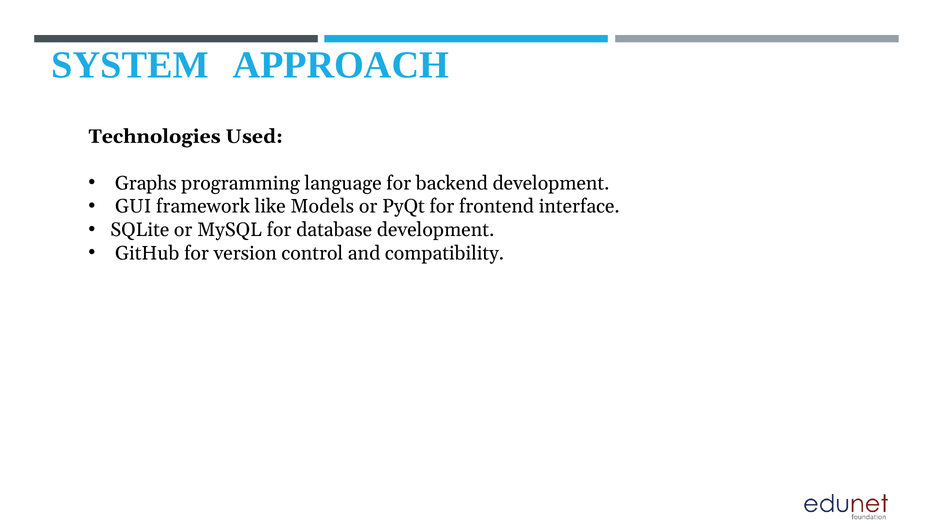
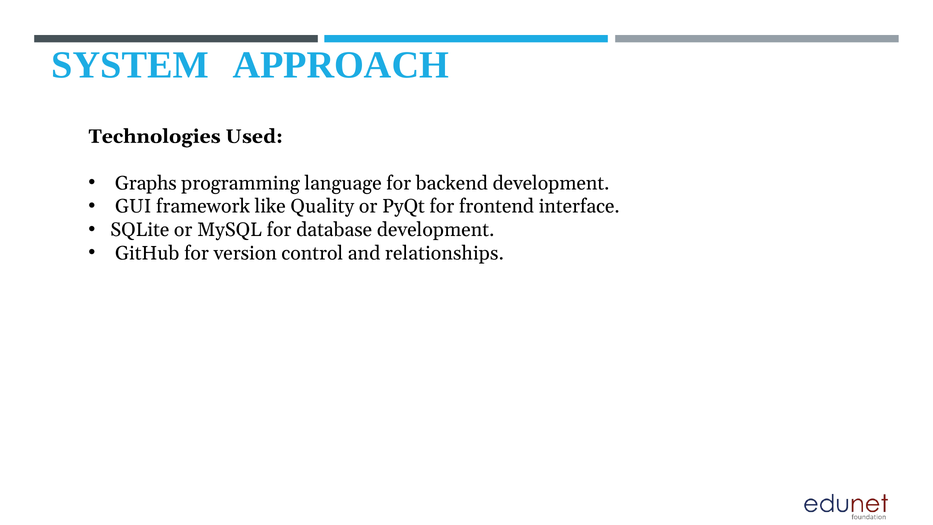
Models: Models -> Quality
compatibility: compatibility -> relationships
